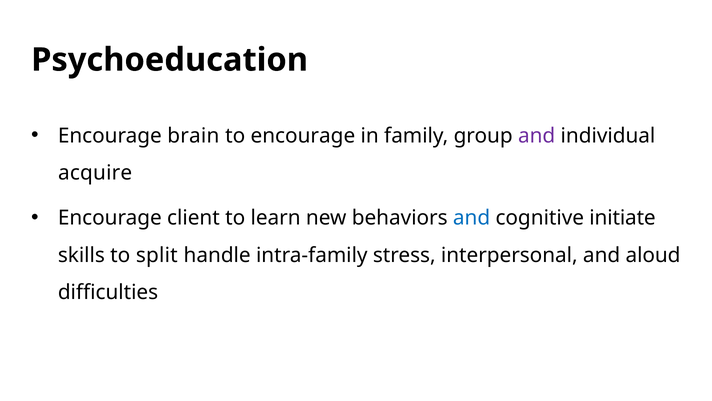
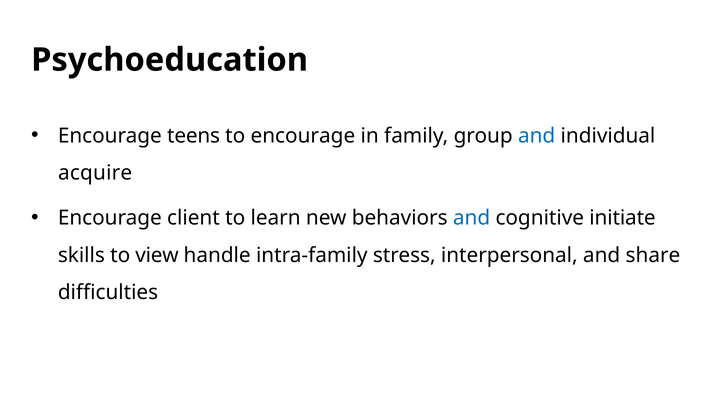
brain: brain -> teens
and at (537, 136) colour: purple -> blue
split: split -> view
aloud: aloud -> share
